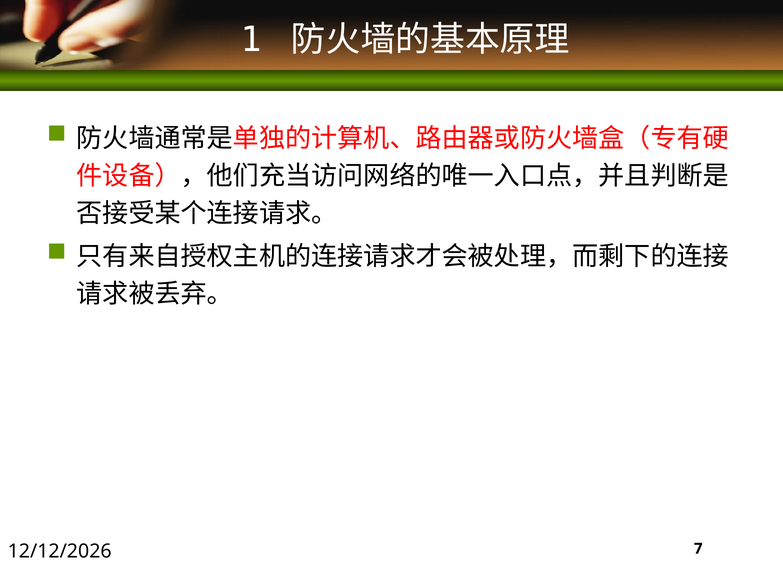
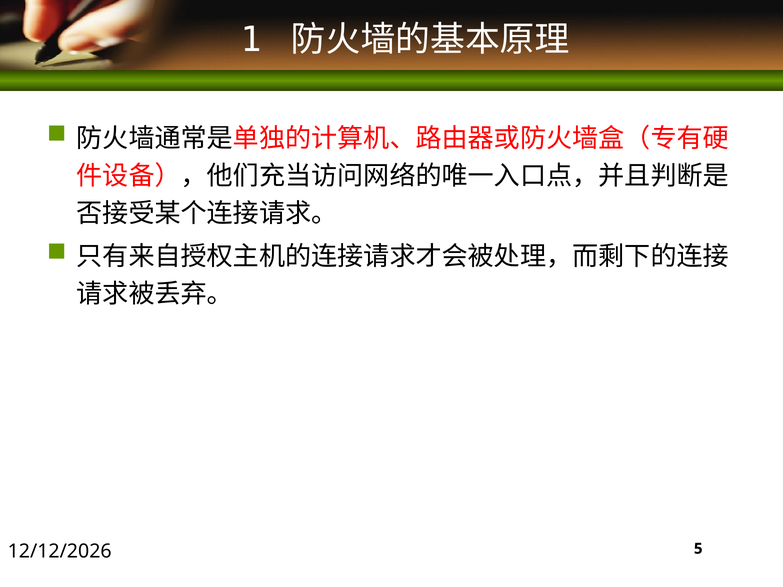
7: 7 -> 5
